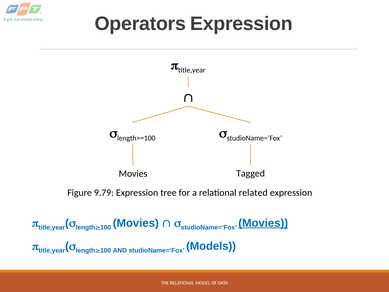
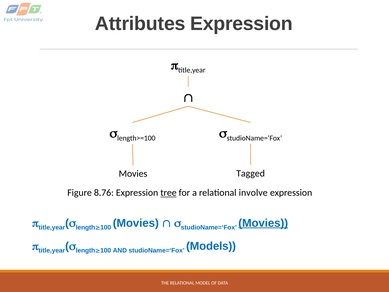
Operators: Operators -> Attributes
9.79: 9.79 -> 8.76
tree underline: none -> present
related: related -> involve
